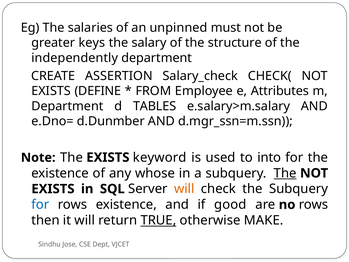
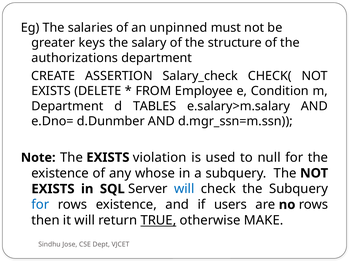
independently: independently -> authorizations
DEFINE: DEFINE -> DELETE
Attributes: Attributes -> Condition
keyword: keyword -> violation
into: into -> null
The at (285, 173) underline: present -> none
will at (184, 189) colour: orange -> blue
good: good -> users
